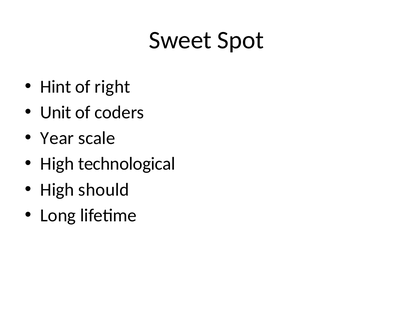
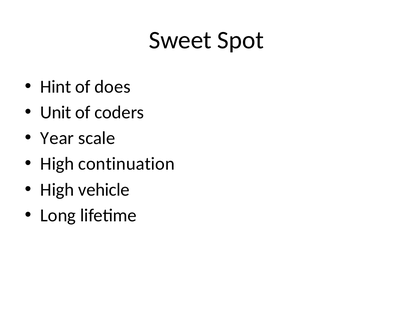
right: right -> does
technological: technological -> continuation
should: should -> vehicle
